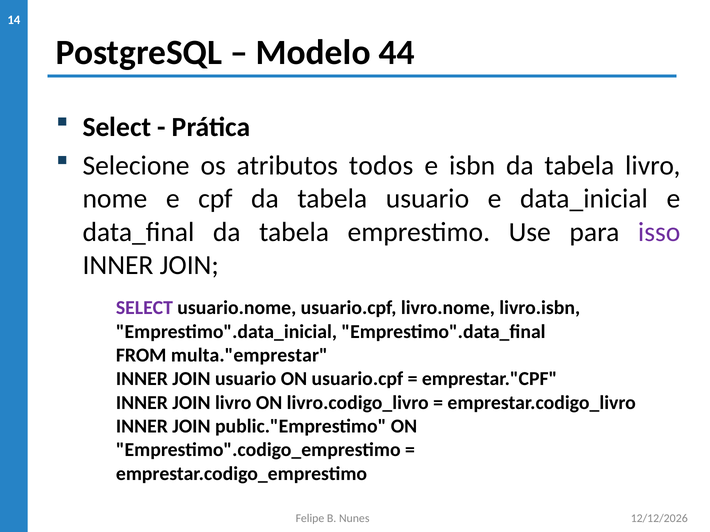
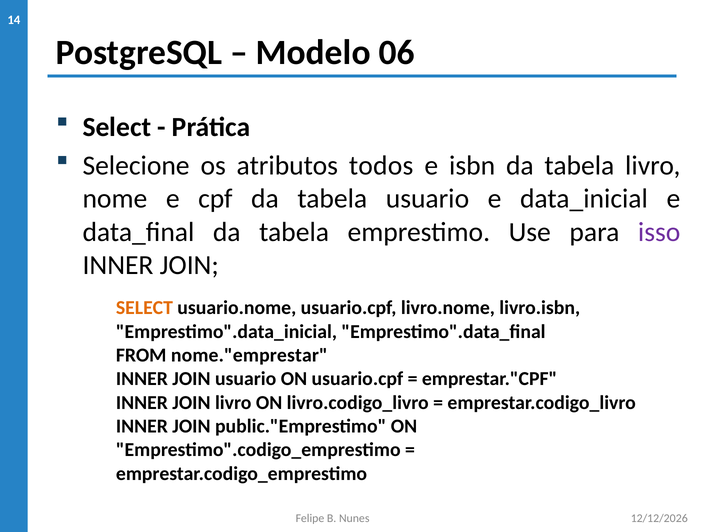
44: 44 -> 06
SELECT at (144, 308) colour: purple -> orange
multa."emprestar: multa."emprestar -> nome."emprestar
